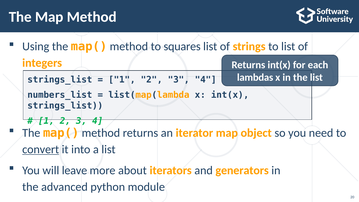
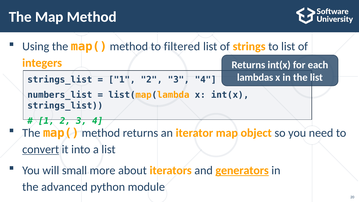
squares: squares -> filtered
leave: leave -> small
generators underline: none -> present
